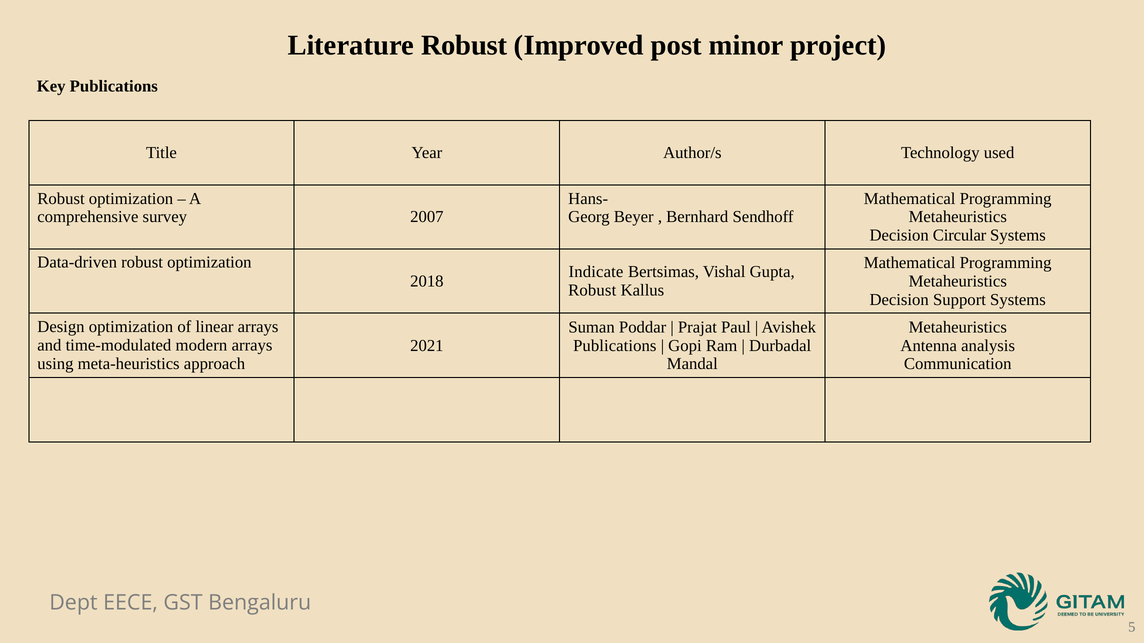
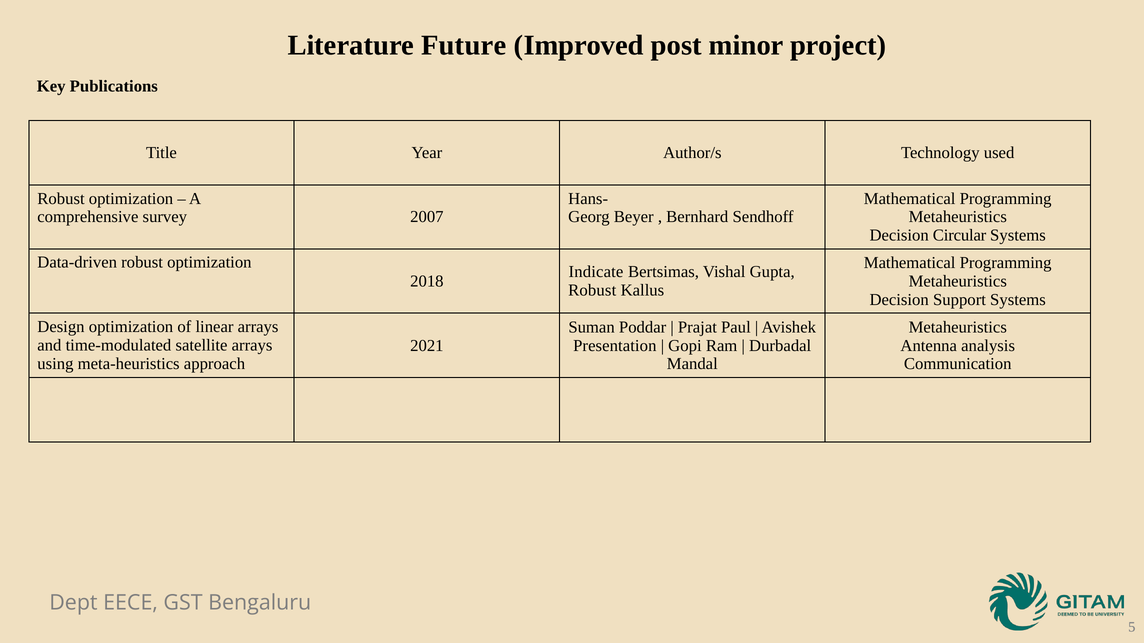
Literature Robust: Robust -> Future
modern: modern -> satellite
Publications at (615, 346): Publications -> Presentation
